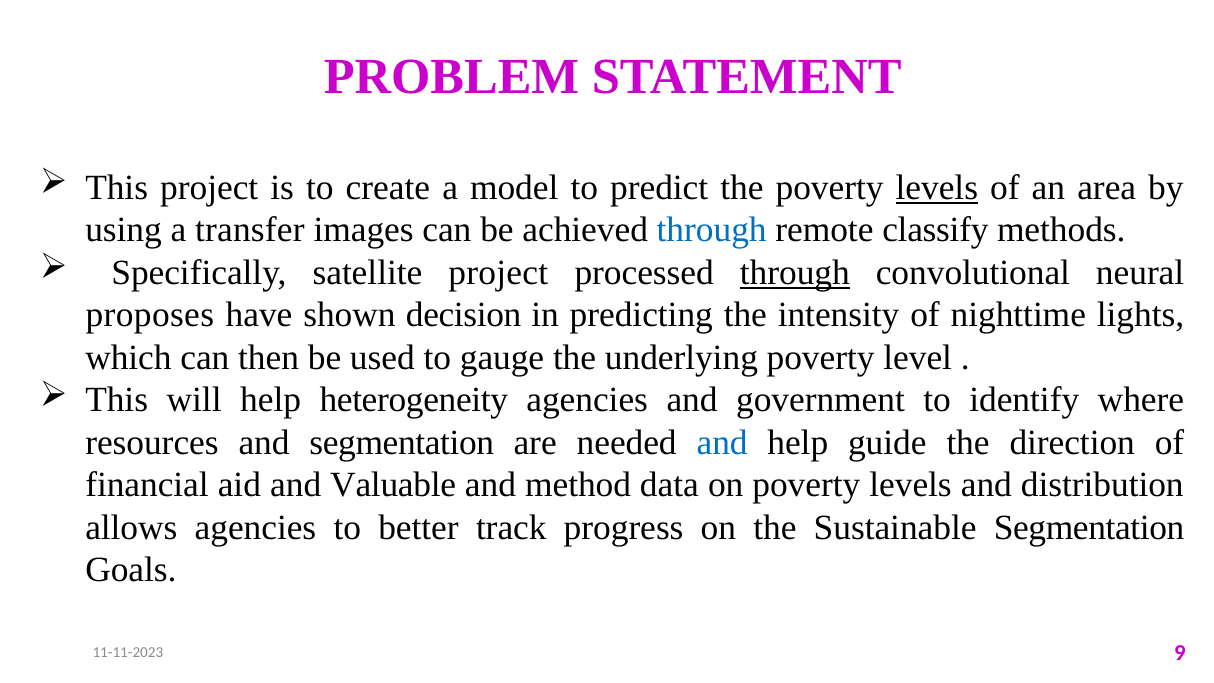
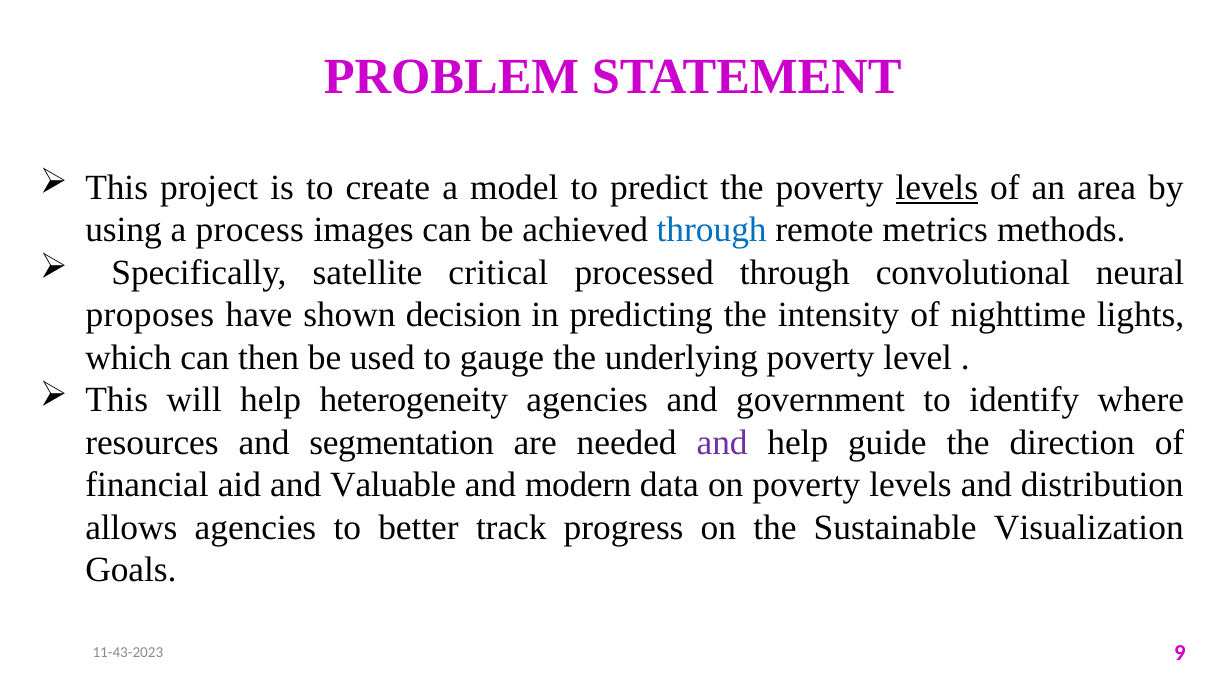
transfer: transfer -> process
classify: classify -> metrics
satellite project: project -> critical
through at (795, 273) underline: present -> none
and at (722, 443) colour: blue -> purple
method: method -> modern
Sustainable Segmentation: Segmentation -> Visualization
11-11-2023: 11-11-2023 -> 11-43-2023
